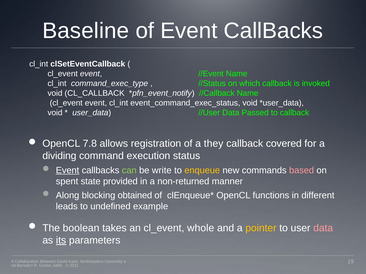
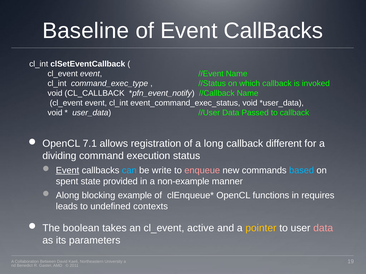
7.8: 7.8 -> 7.1
they: they -> long
covered: covered -> different
can colour: light green -> light blue
enqueue colour: yellow -> pink
based colour: pink -> light blue
non-returned: non-returned -> non-example
obtained: obtained -> example
different: different -> requires
example: example -> contexts
whole: whole -> active
its underline: present -> none
